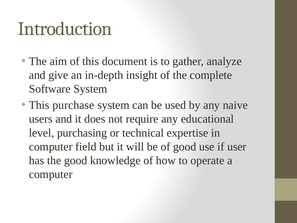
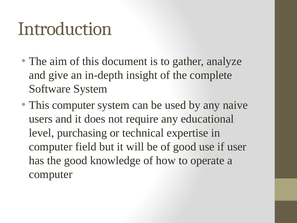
This purchase: purchase -> computer
